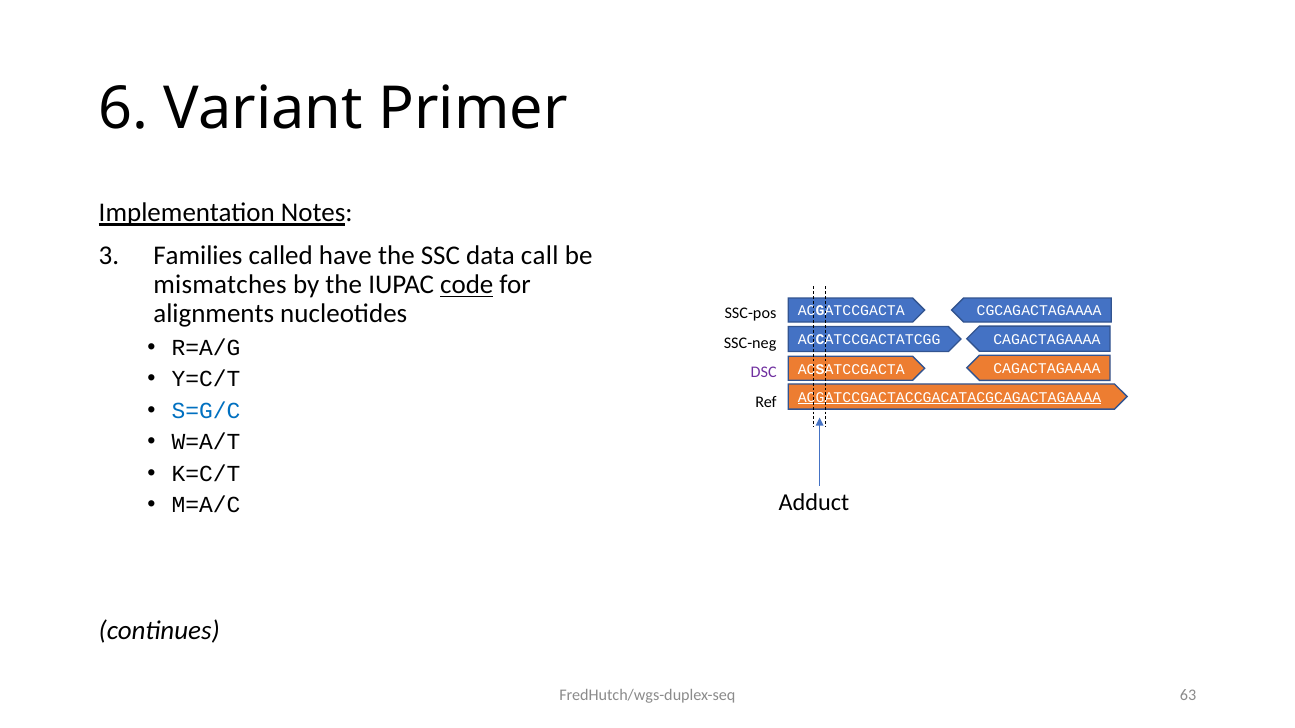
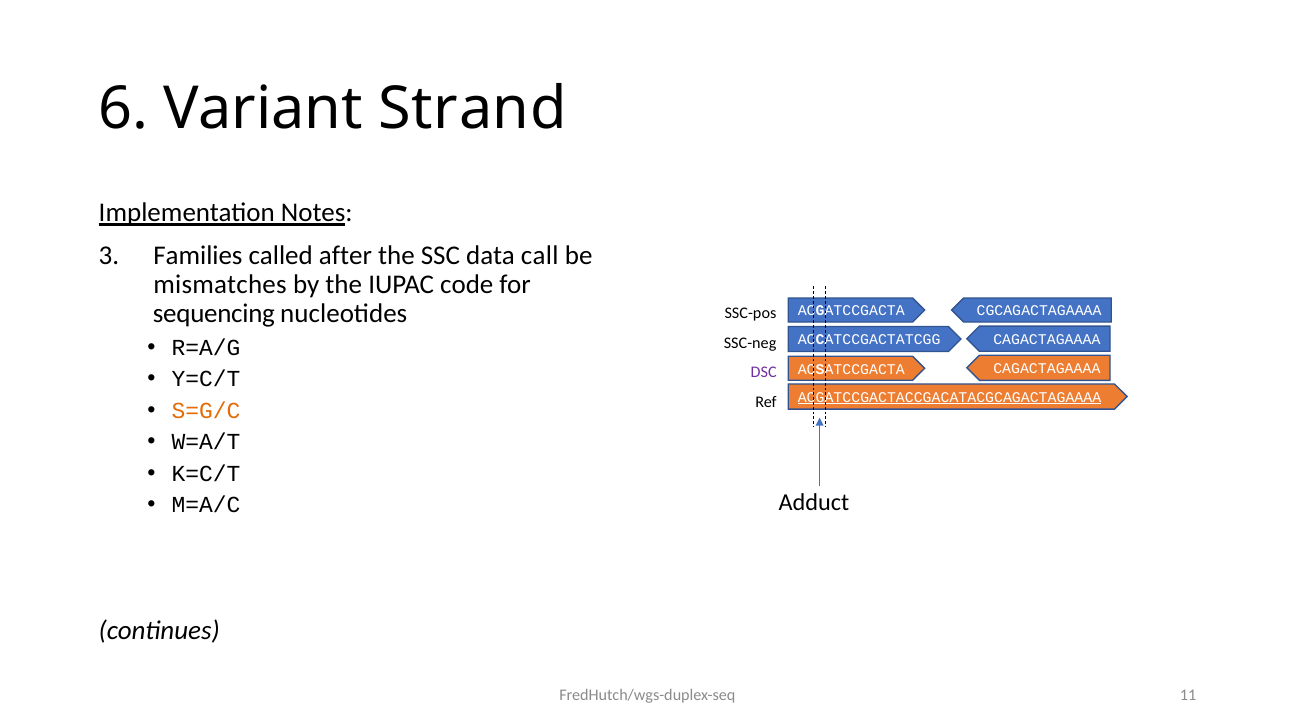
Primer: Primer -> Strand
have: have -> after
code underline: present -> none
alignments: alignments -> sequencing
S=G/C colour: blue -> orange
63: 63 -> 11
